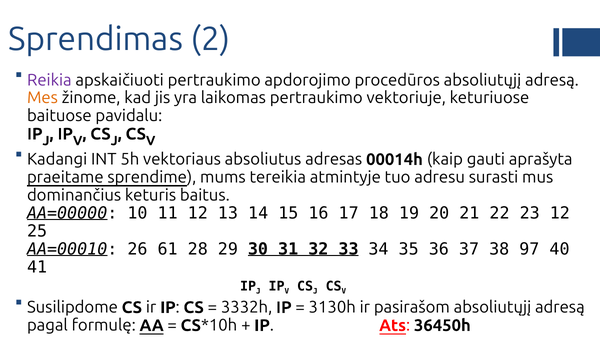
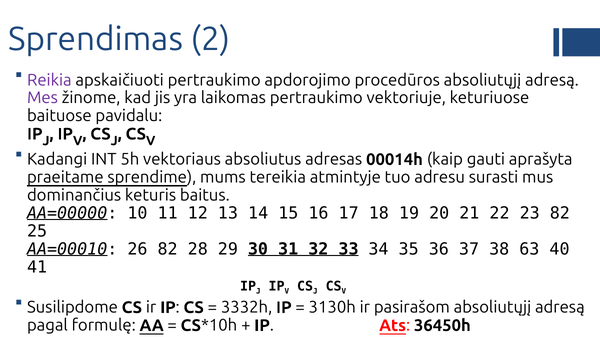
Mes colour: orange -> purple
23 12: 12 -> 82
26 61: 61 -> 82
97: 97 -> 63
